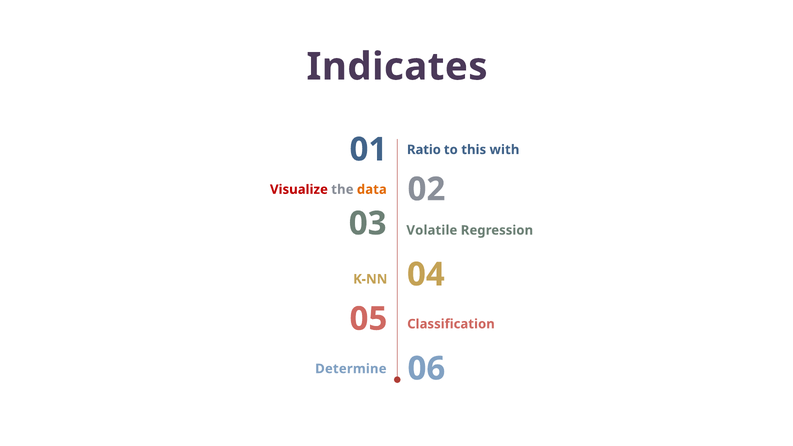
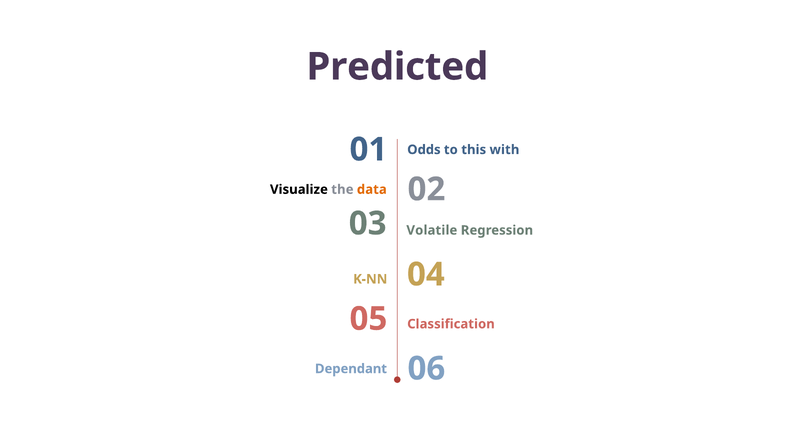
Indicates: Indicates -> Predicted
Ratio: Ratio -> Odds
Visualize colour: red -> black
Determine: Determine -> Dependant
